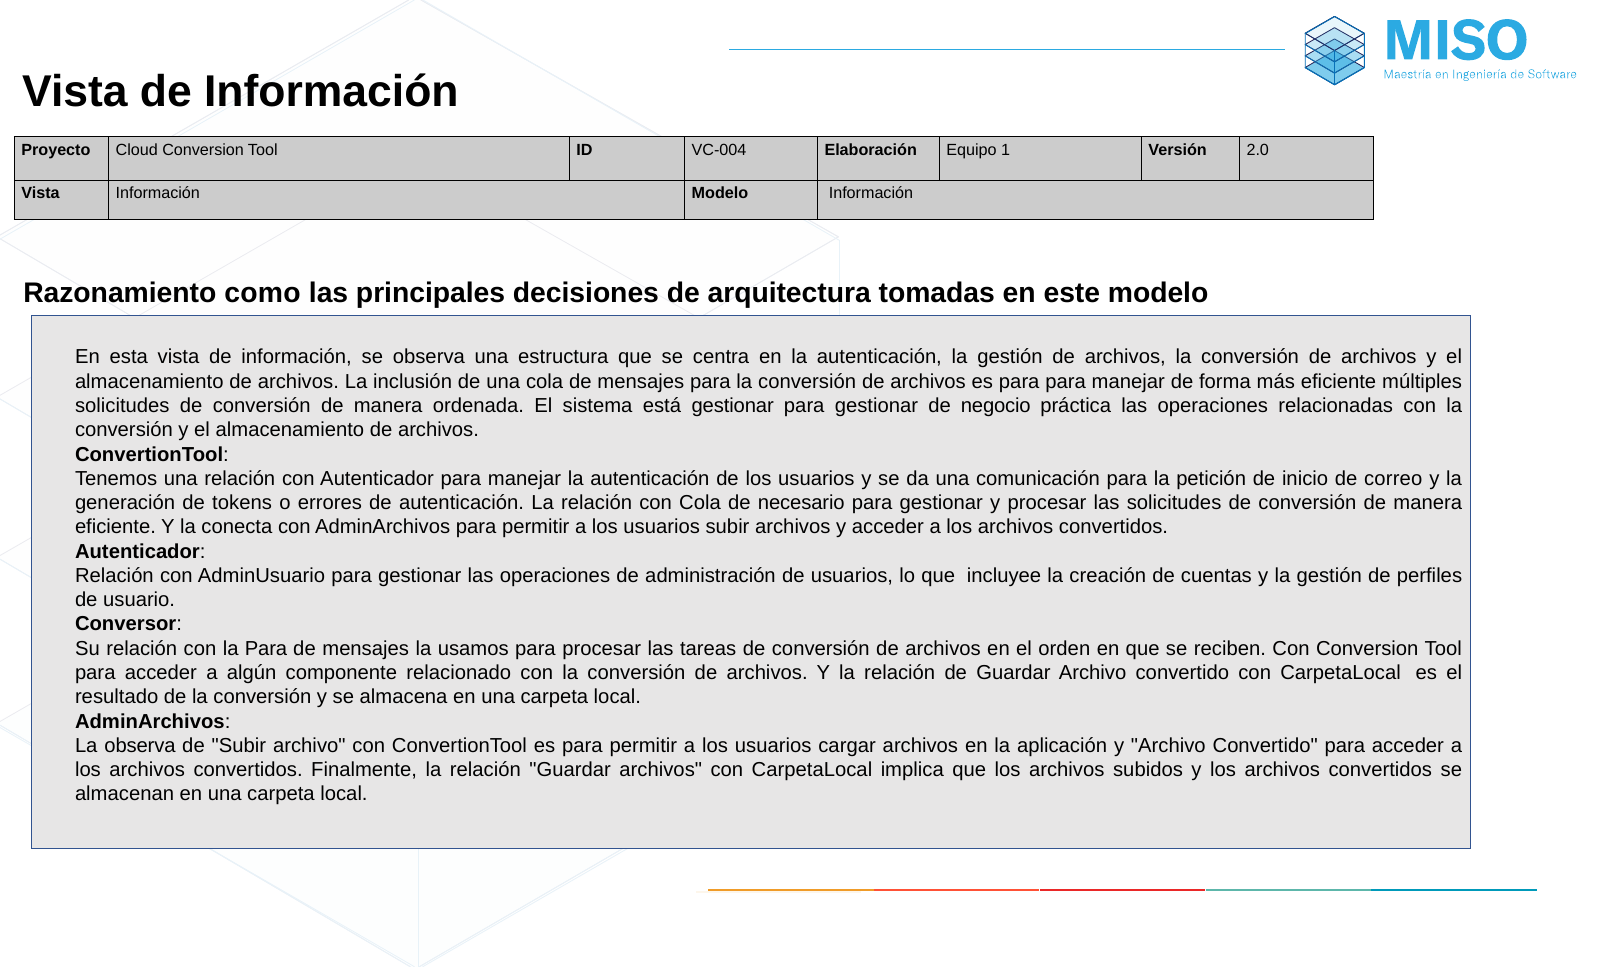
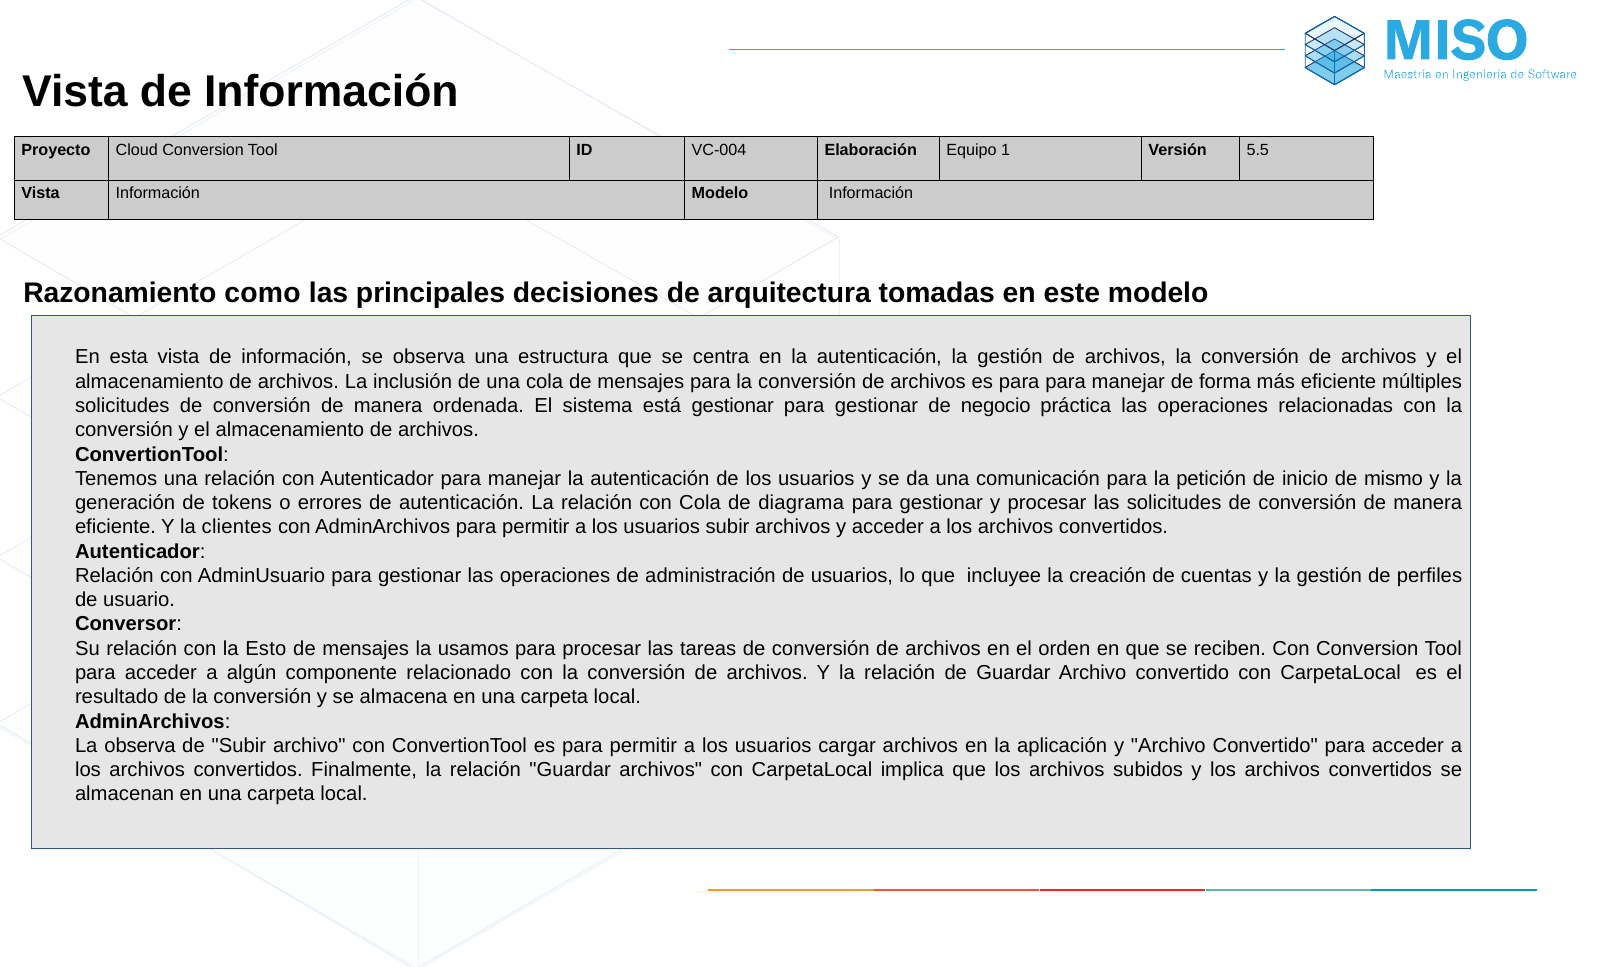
2.0: 2.0 -> 5.5
correo: correo -> mismo
necesario: necesario -> diagrama
conecta: conecta -> clientes
la Para: Para -> Esto
